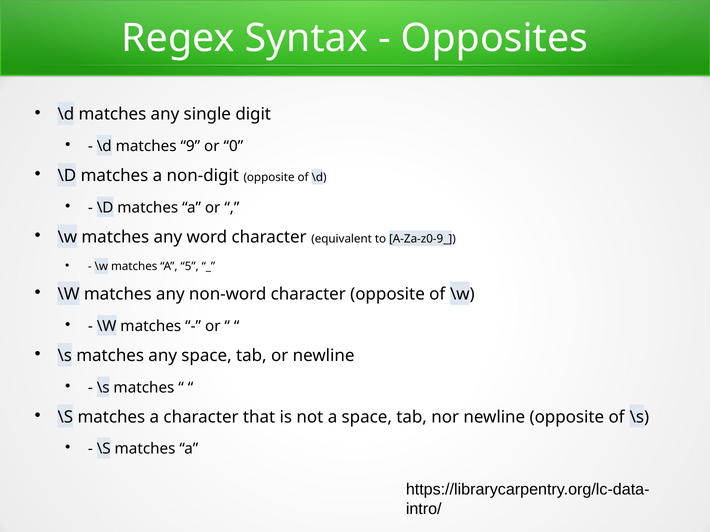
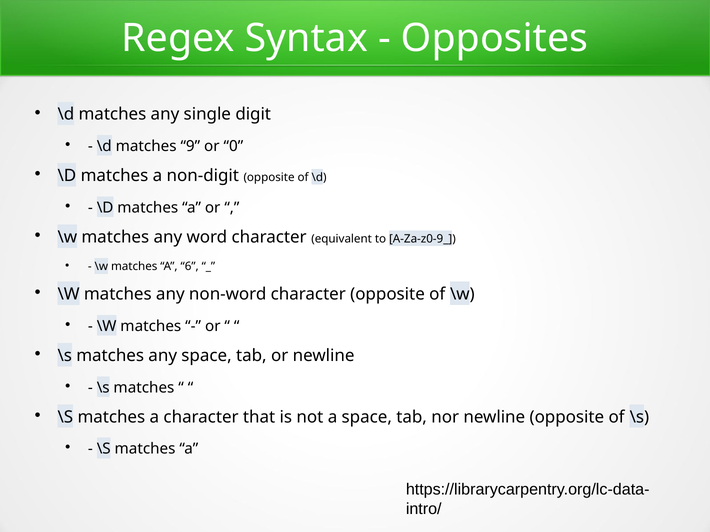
5: 5 -> 6
